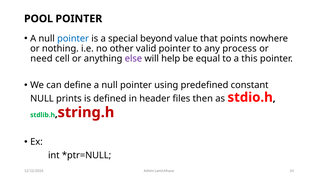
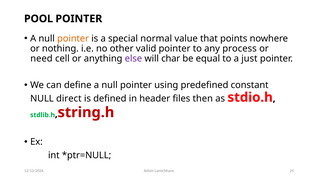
pointer at (73, 38) colour: blue -> orange
beyond: beyond -> normal
help: help -> char
this: this -> just
prints: prints -> direct
